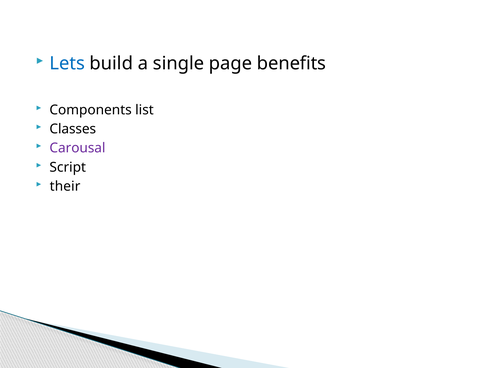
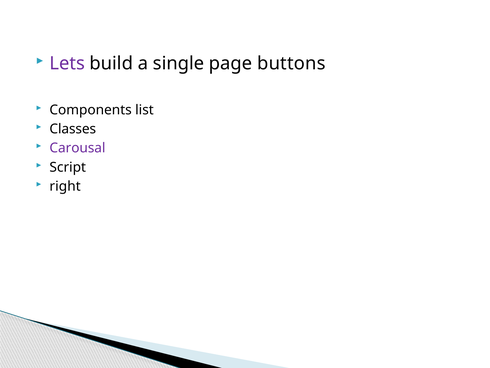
Lets colour: blue -> purple
benefits: benefits -> buttons
their: their -> right
